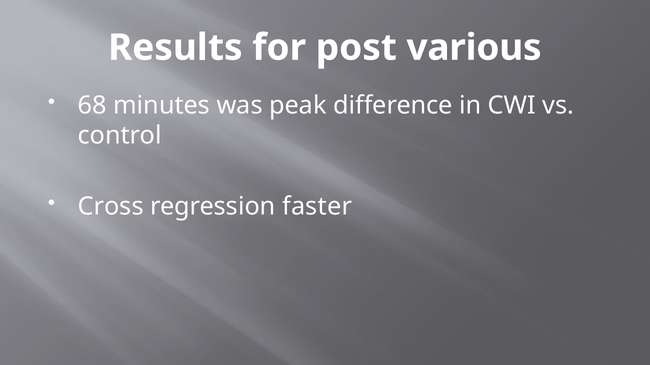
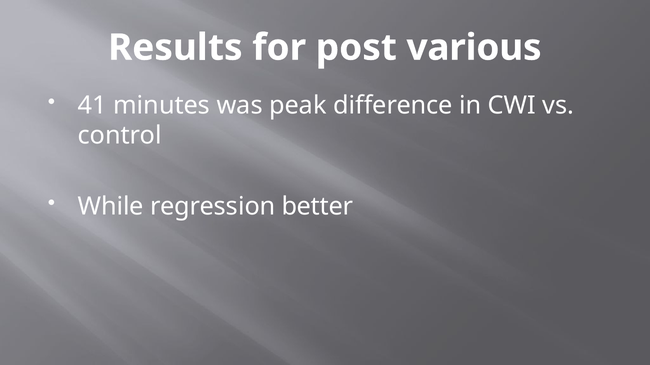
68: 68 -> 41
Cross: Cross -> While
faster: faster -> better
